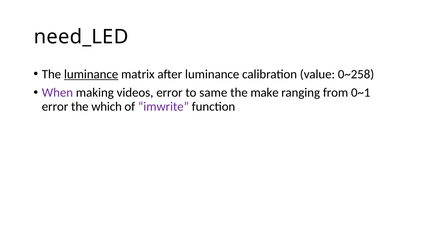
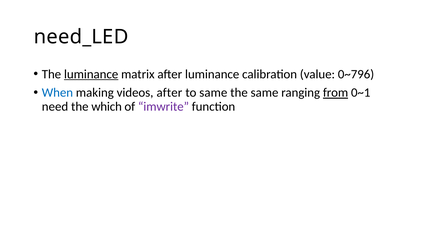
0~258: 0~258 -> 0~796
When colour: purple -> blue
videos error: error -> after
the make: make -> same
from underline: none -> present
error at (55, 107): error -> need
